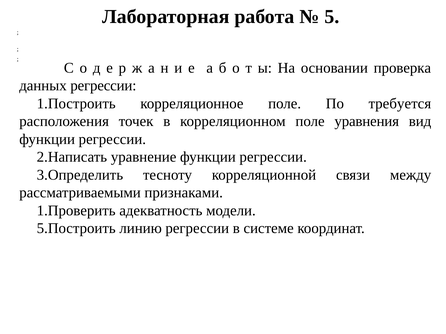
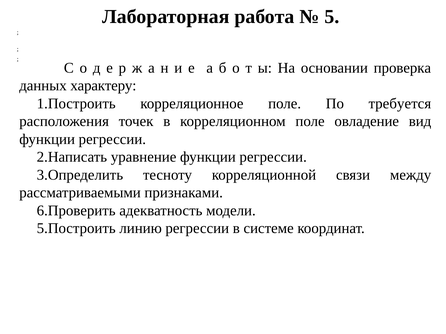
данных регрессии: регрессии -> характеру
уравнения: уравнения -> овладение
1.Проверить: 1.Проверить -> 6.Проверить
